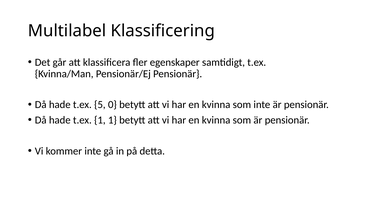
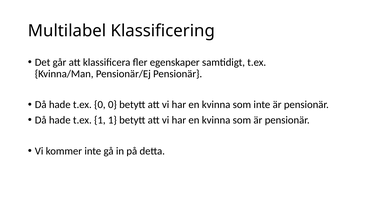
t.ex 5: 5 -> 0
